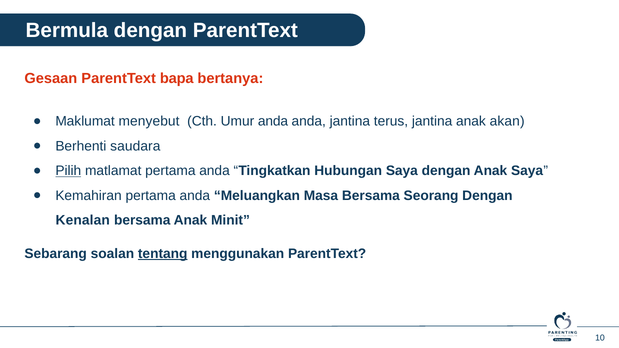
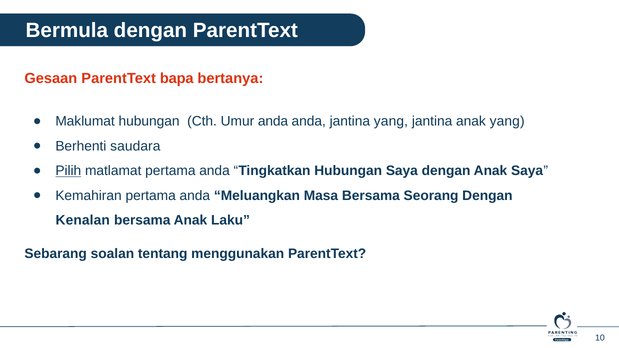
Maklumat menyebut: menyebut -> hubungan
jantina terus: terus -> yang
anak akan: akan -> yang
Minit: Minit -> Laku
tentang underline: present -> none
